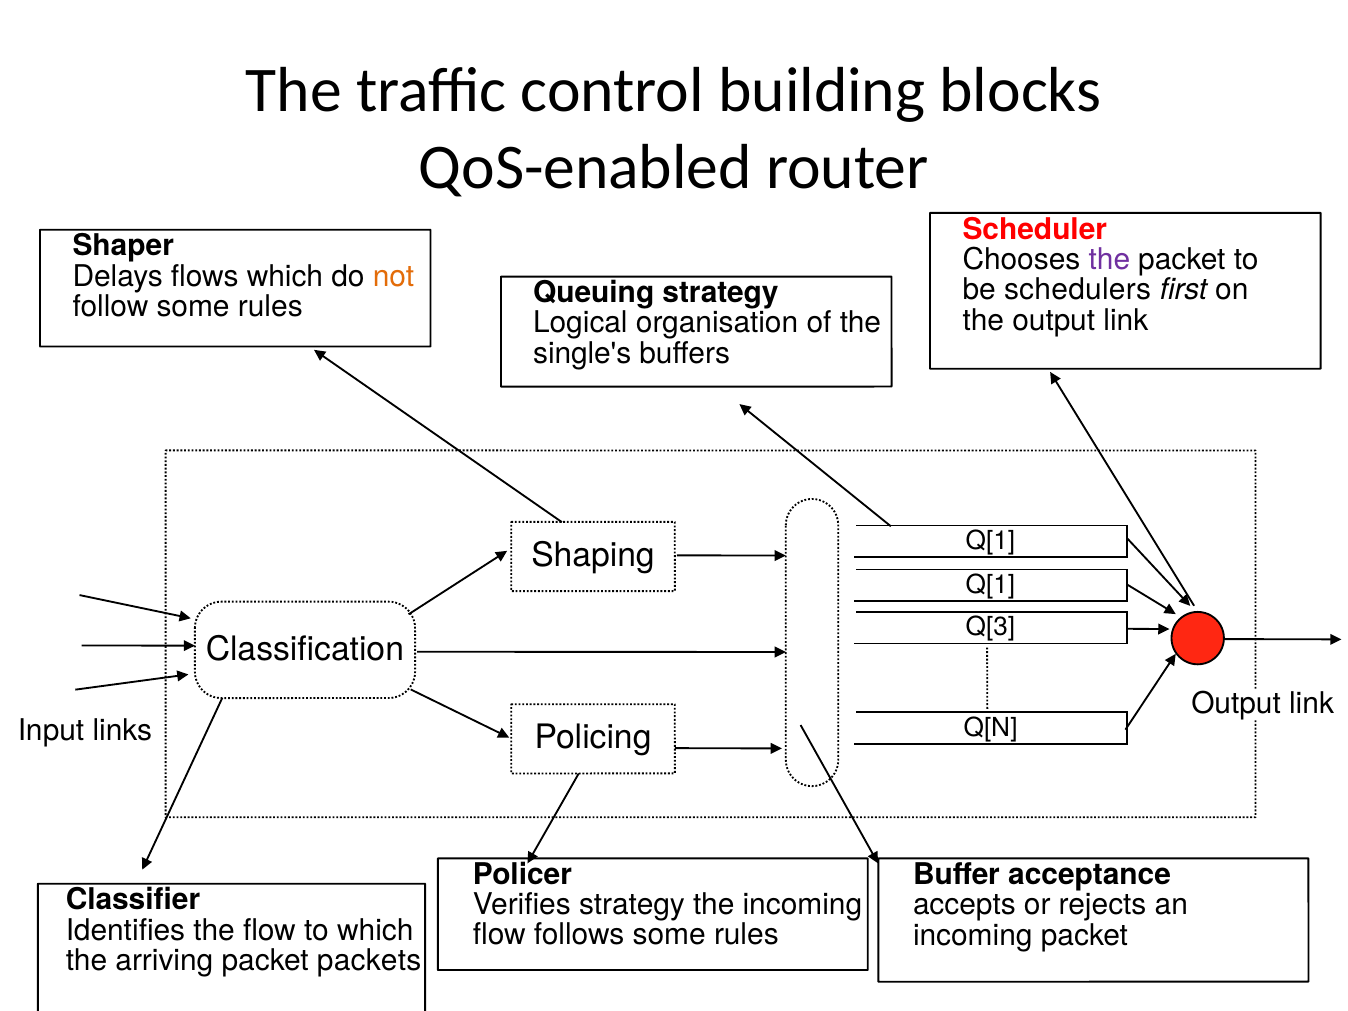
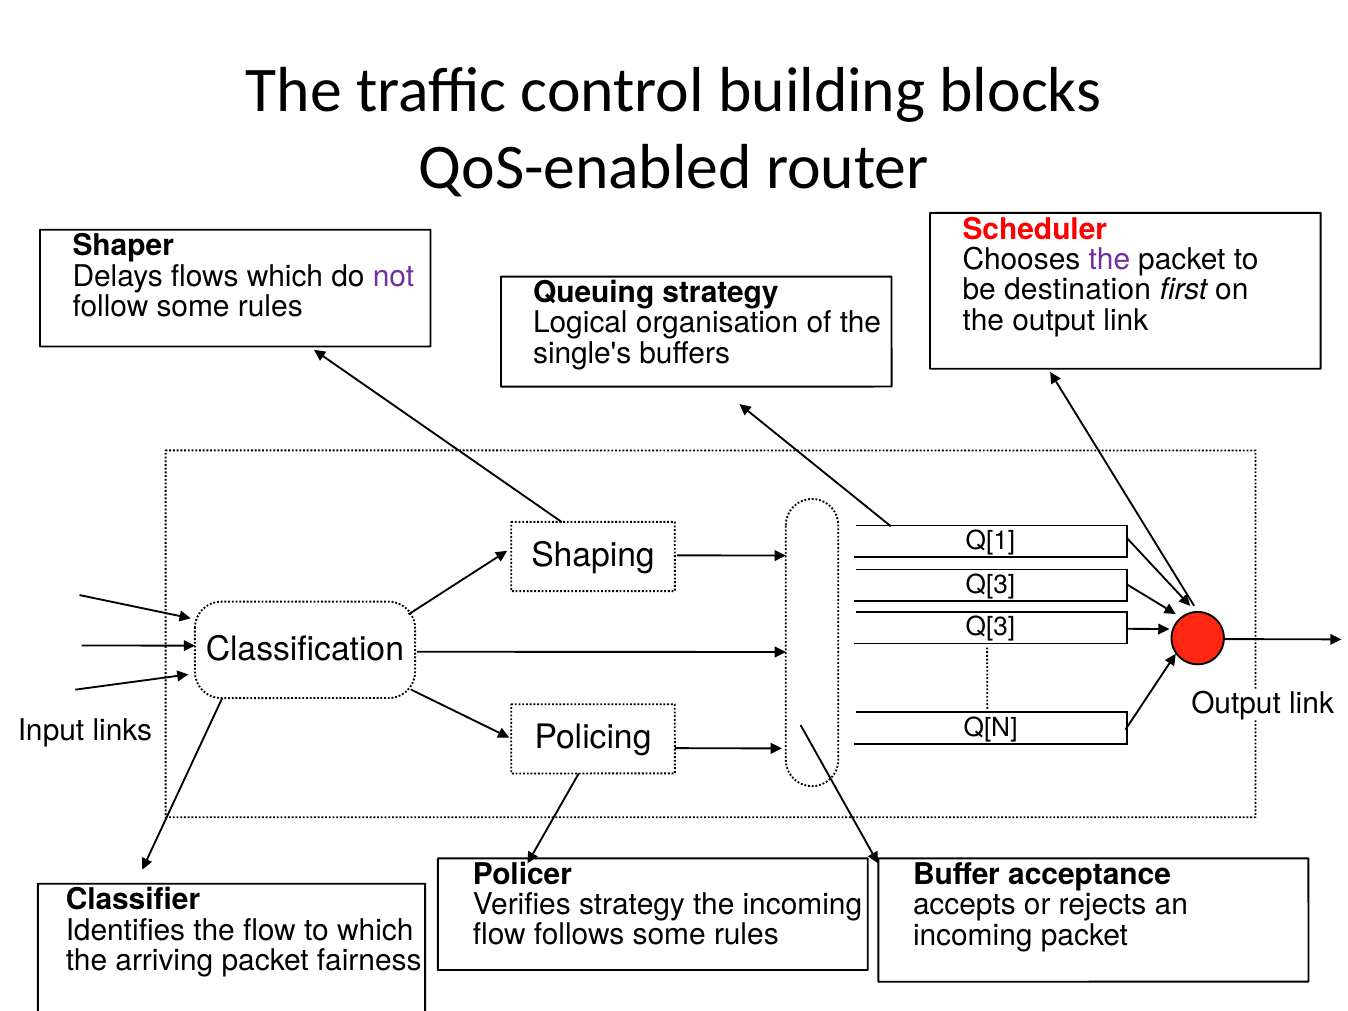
not colour: orange -> purple
schedulers: schedulers -> destination
Q[1 at (990, 585): Q[1 -> Q[3
packets: packets -> fairness
